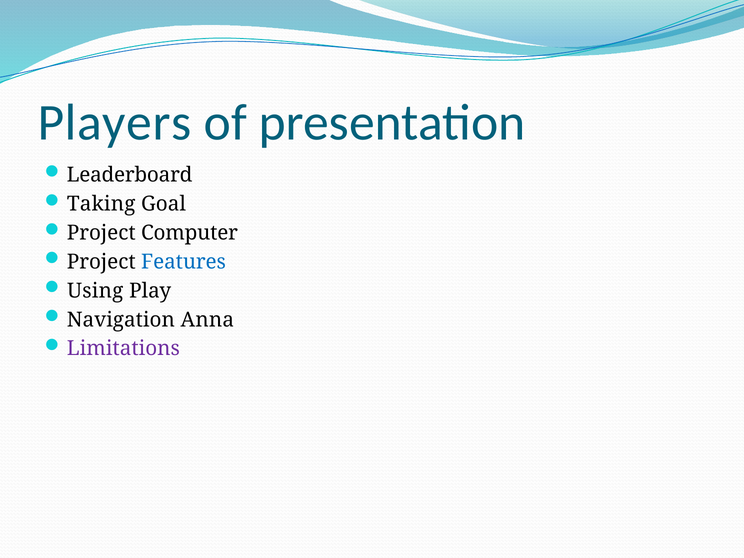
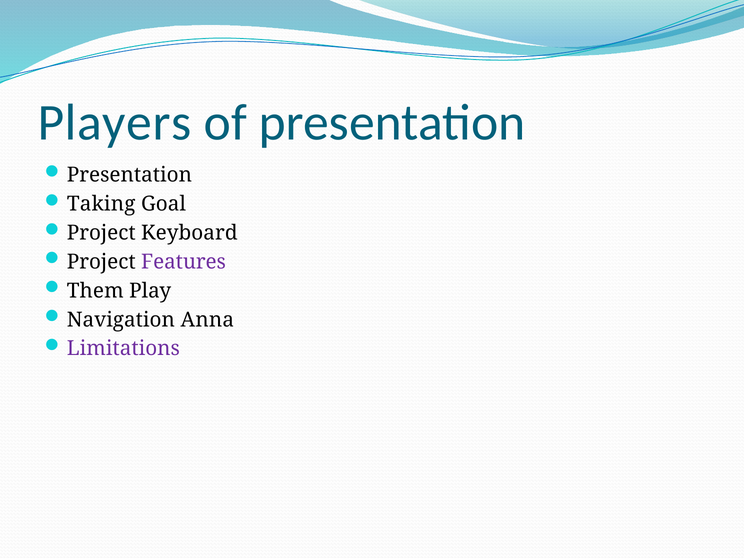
Leaderboard at (130, 175): Leaderboard -> Presentation
Computer: Computer -> Keyboard
Features colour: blue -> purple
Using: Using -> Them
